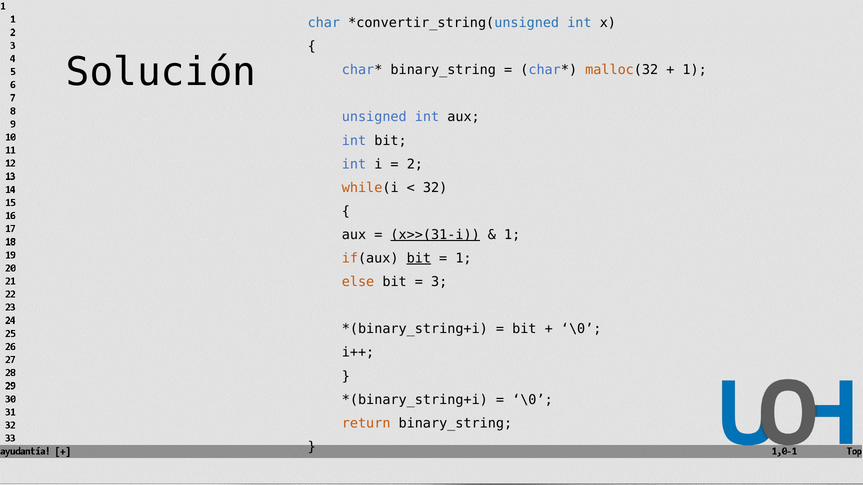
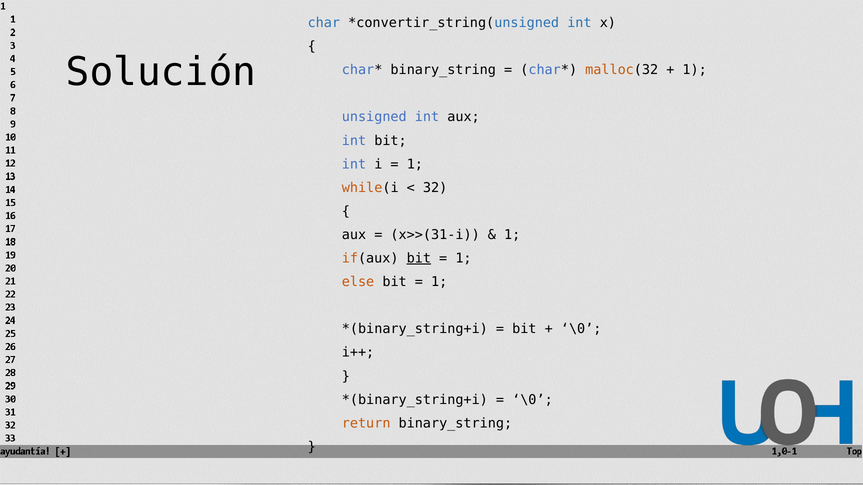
2 at (415, 164): 2 -> 1
x>>(31-i underline: present -> none
3 at (439, 282): 3 -> 1
